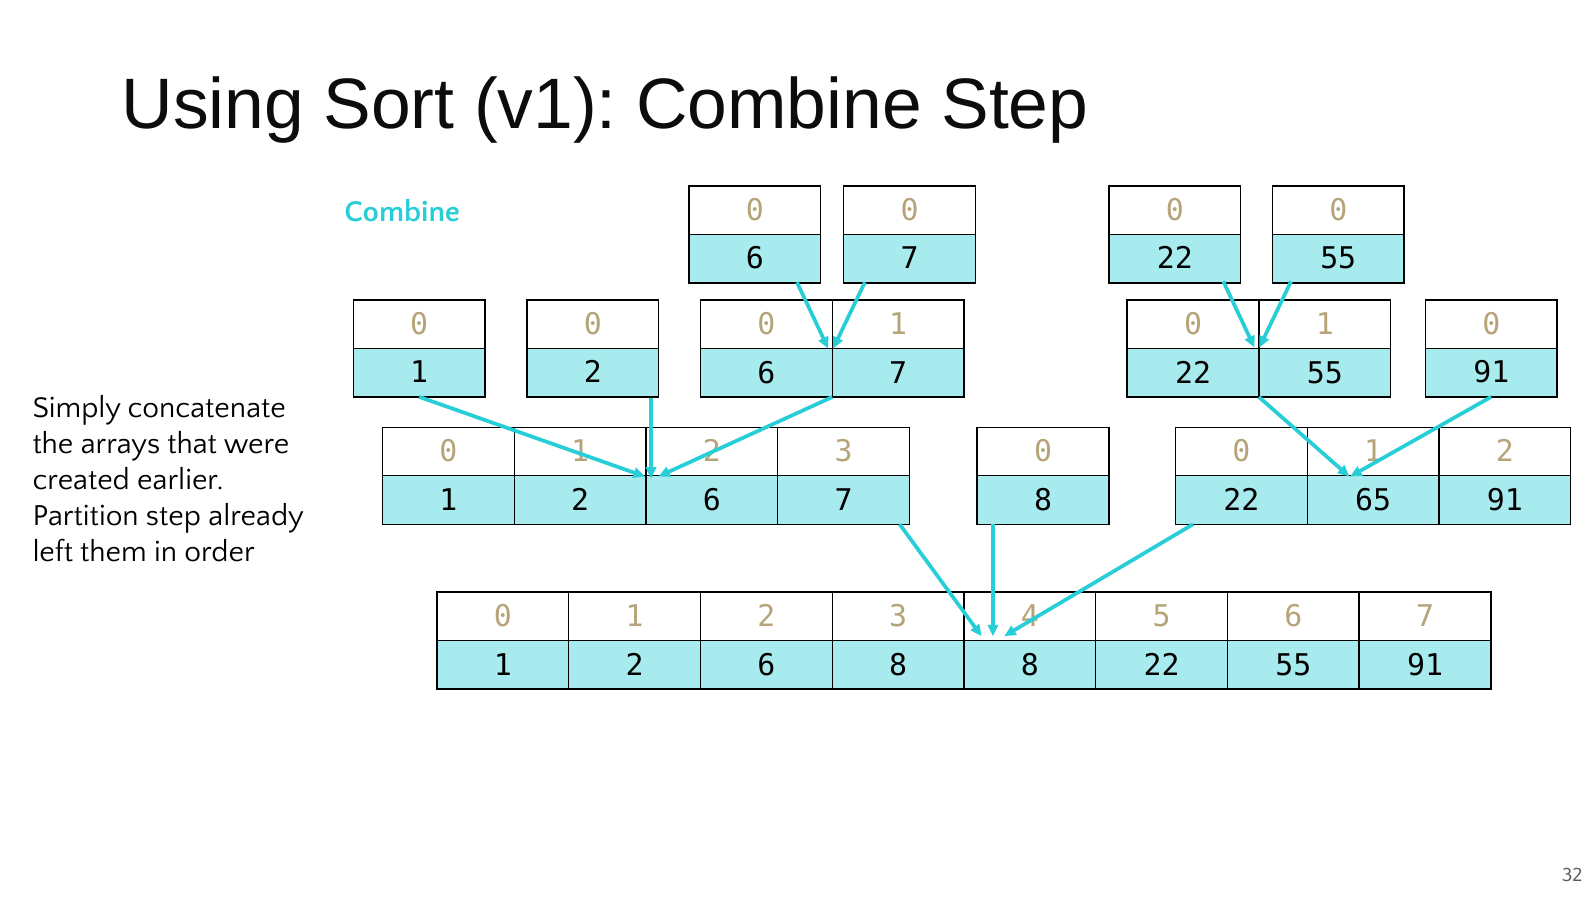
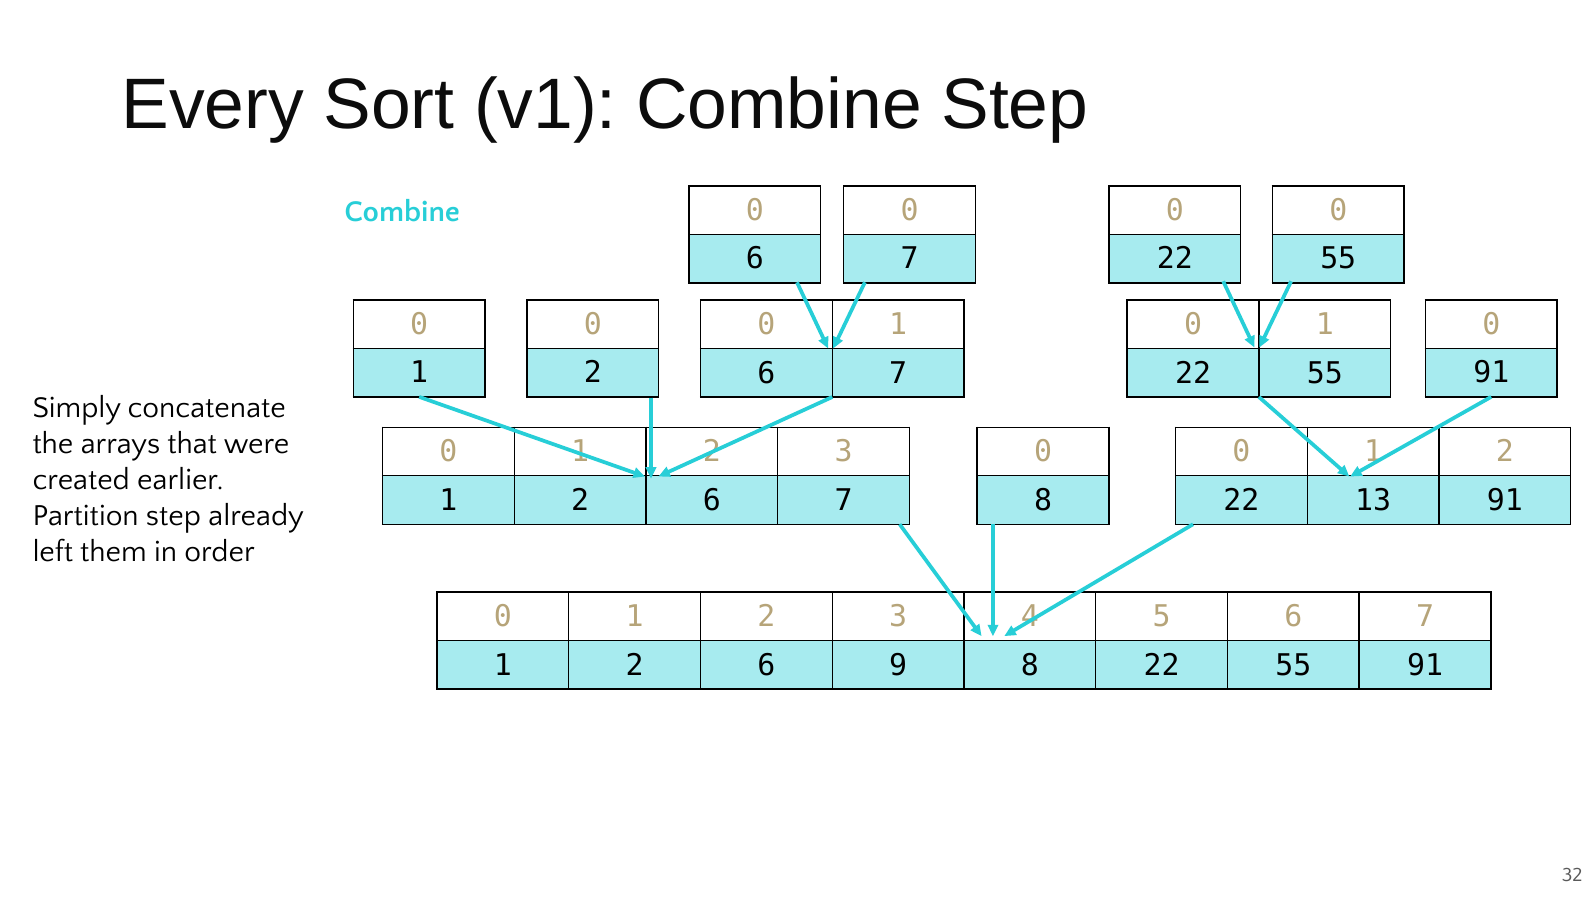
Using: Using -> Every
65: 65 -> 13
6 8: 8 -> 9
